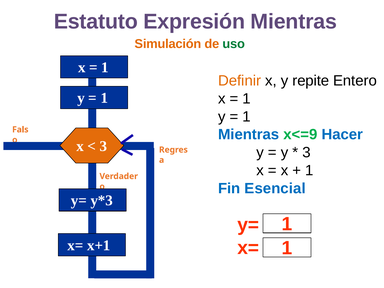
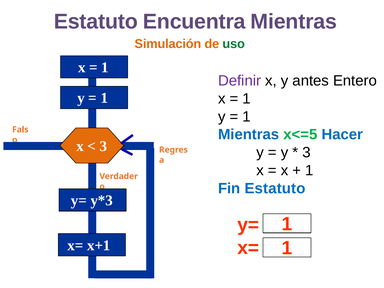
Expresión: Expresión -> Encuentra
Definir colour: orange -> purple
repite: repite -> antes
x<=9: x<=9 -> x<=5
Fin Esencial: Esencial -> Estatuto
